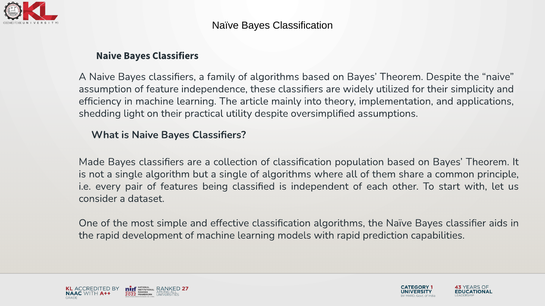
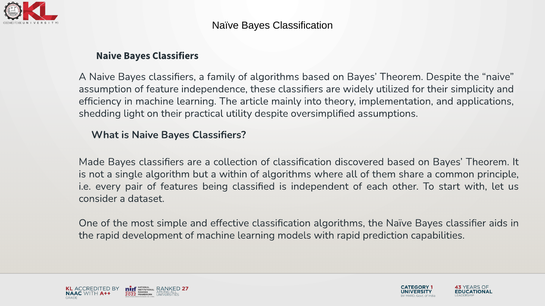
population: population -> discovered
but a single: single -> within
